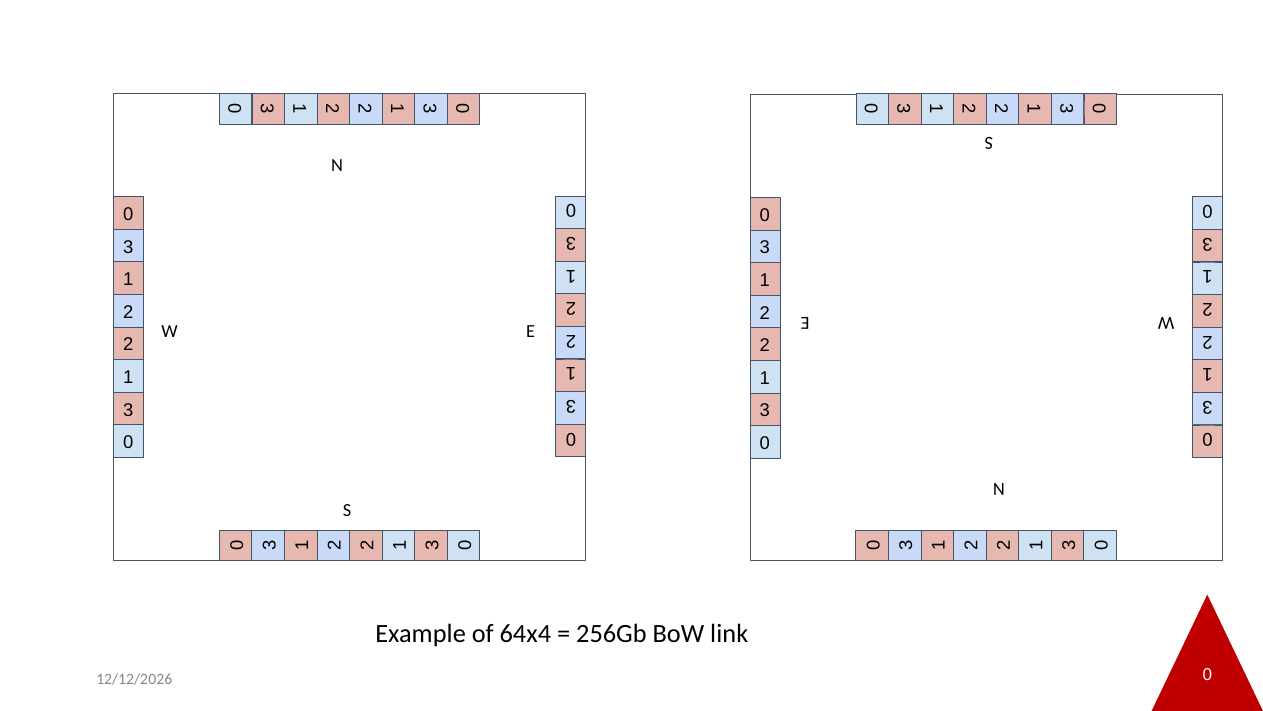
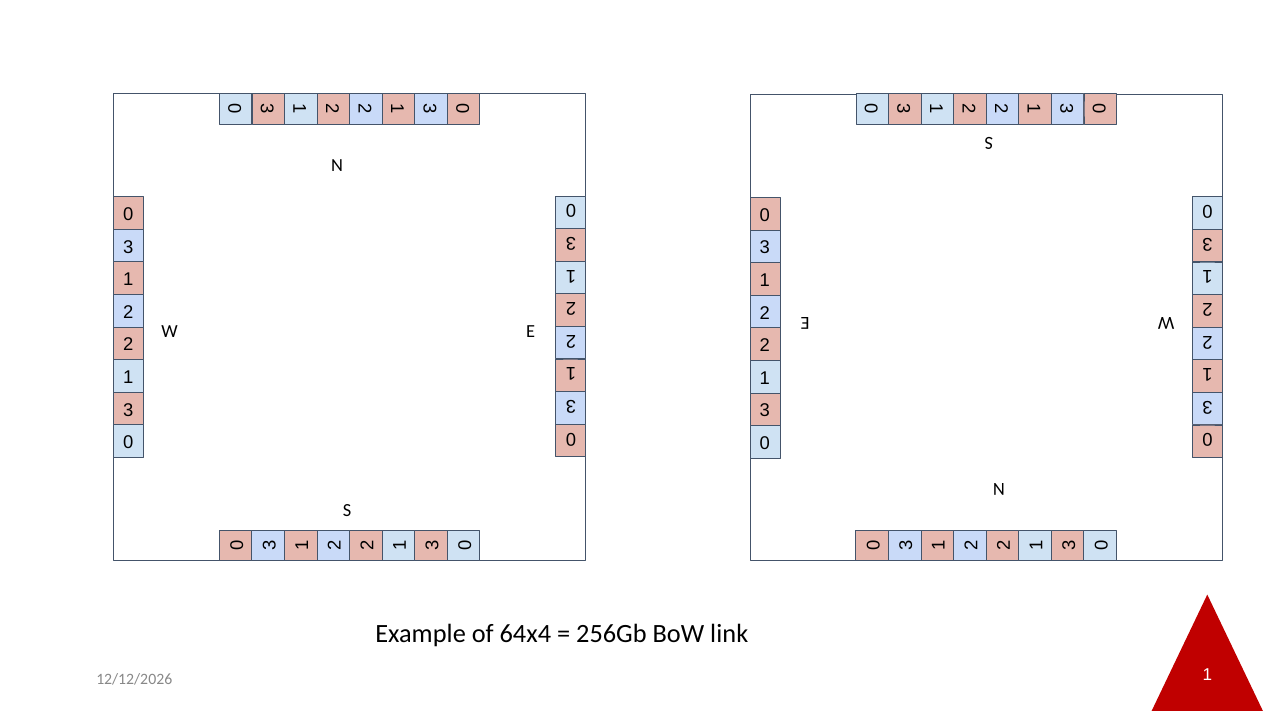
0 at (1207, 675): 0 -> 1
